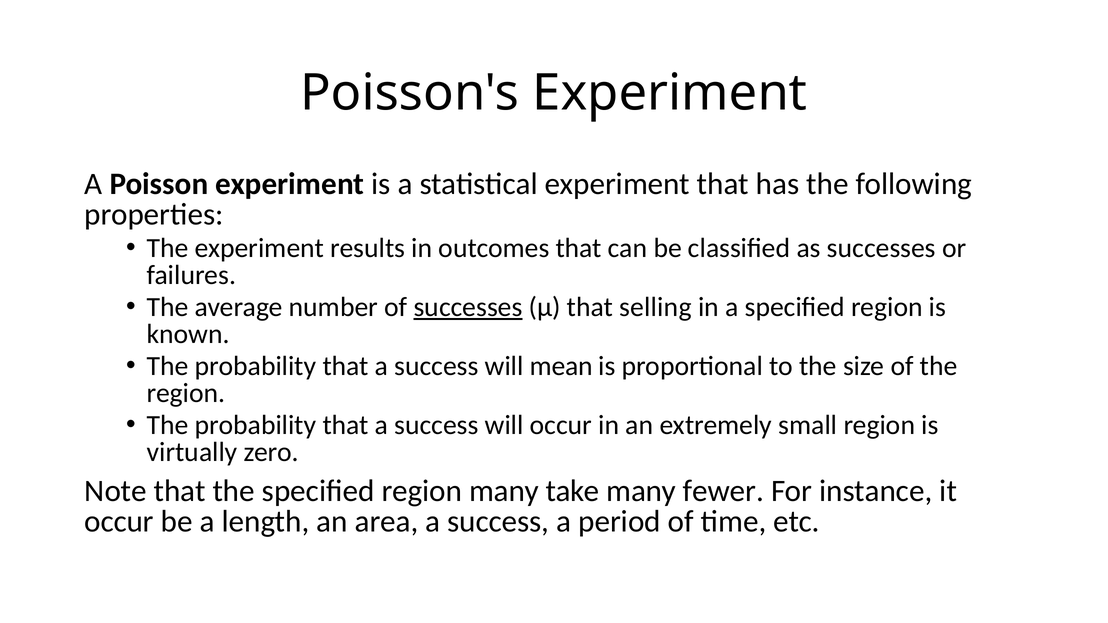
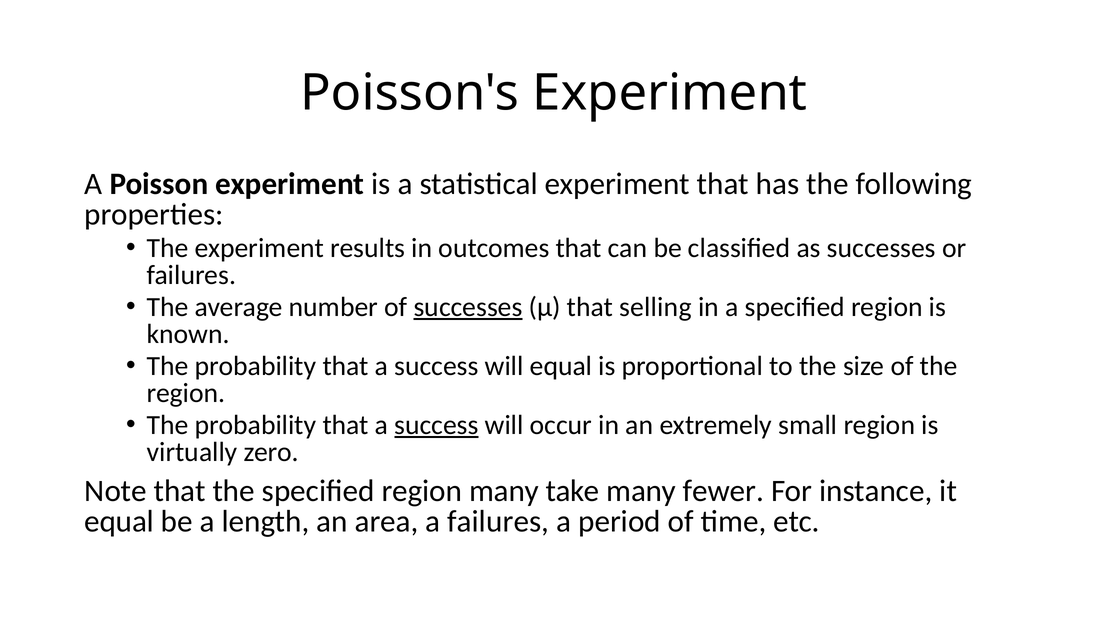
will mean: mean -> equal
success at (436, 425) underline: none -> present
occur at (119, 521): occur -> equal
area a success: success -> failures
